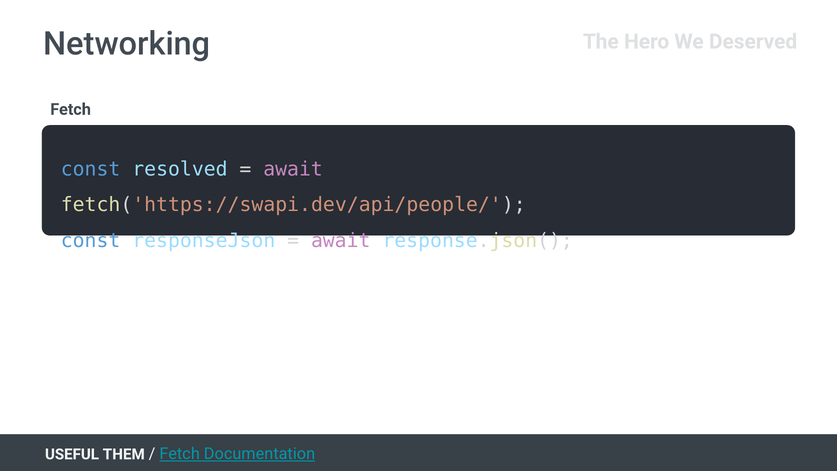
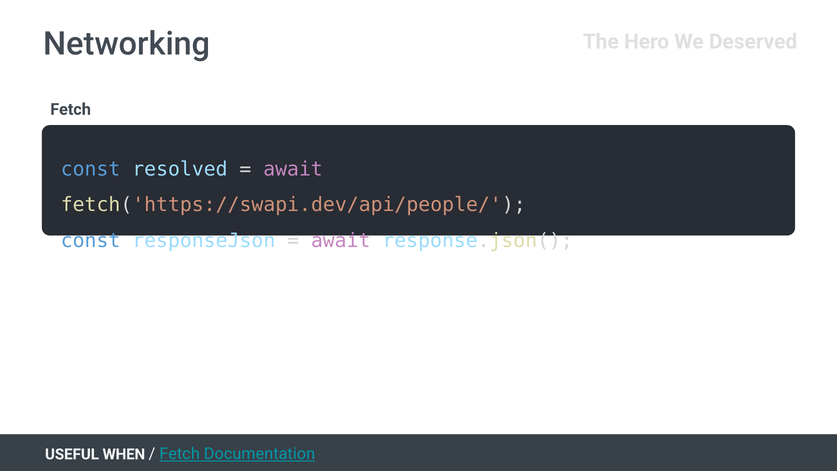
THEM: THEM -> WHEN
